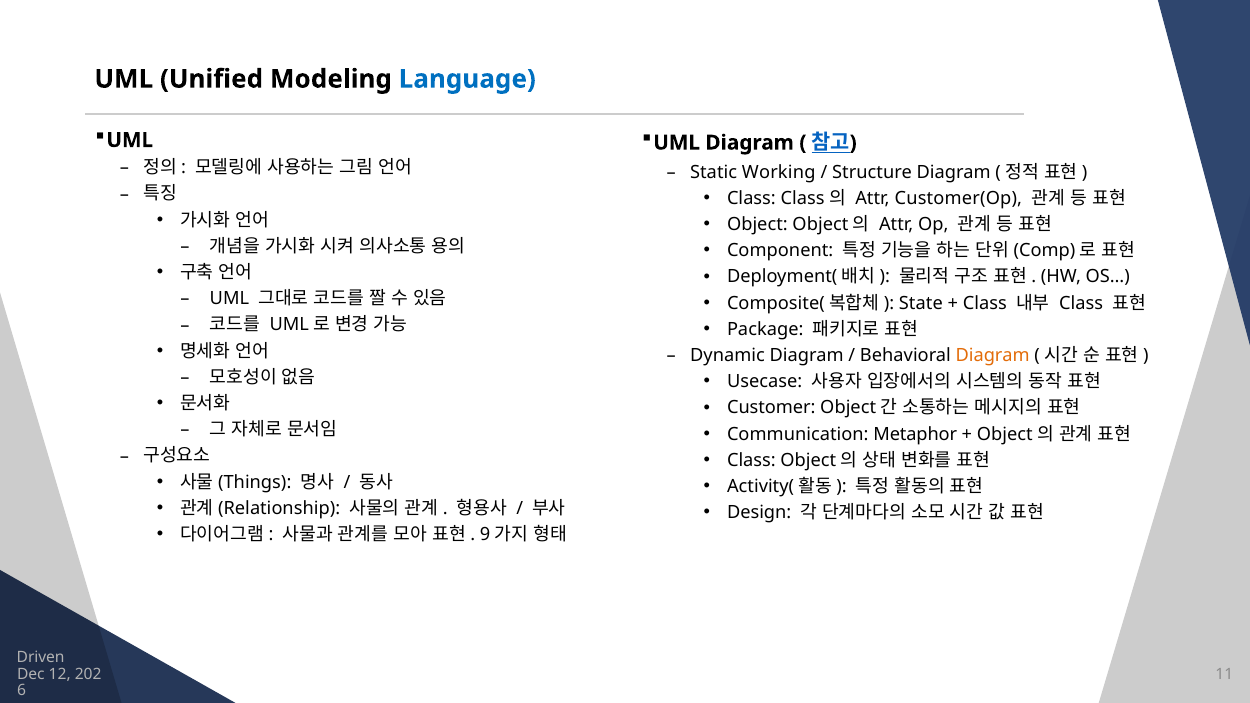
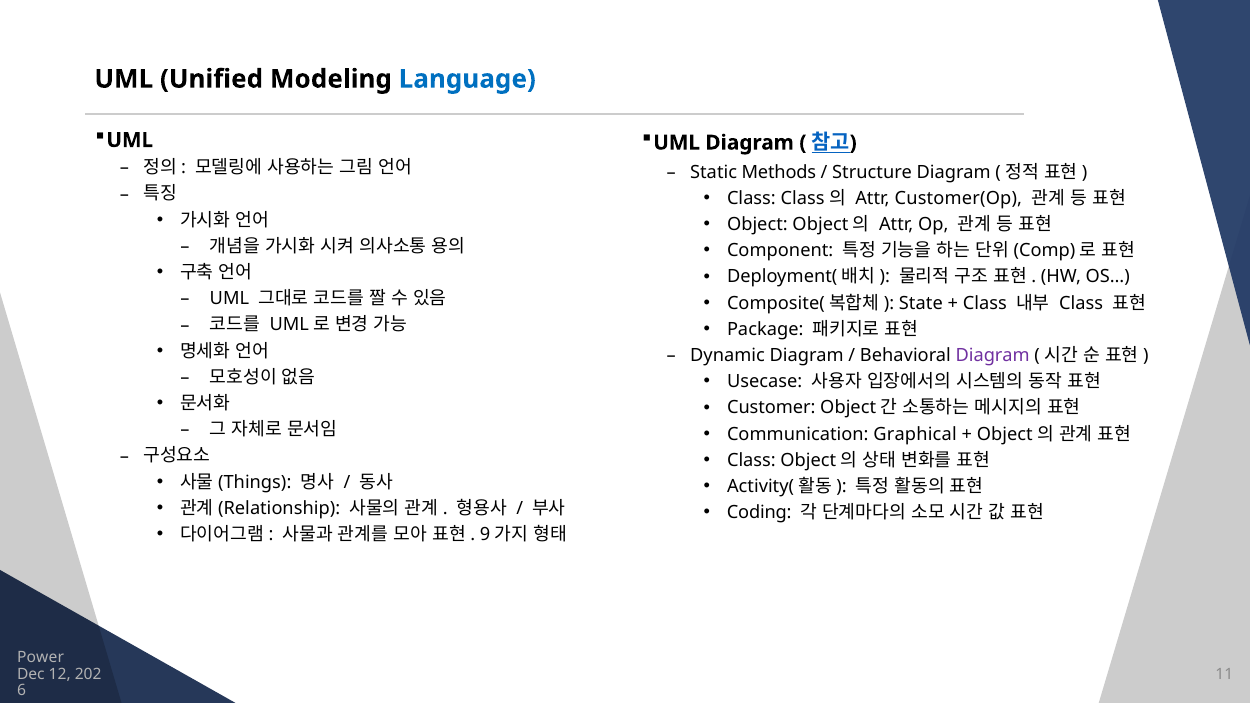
Working: Working -> Methods
Diagram at (993, 355) colour: orange -> purple
Metaphor: Metaphor -> Graphical
Design: Design -> Coding
Driven: Driven -> Power
